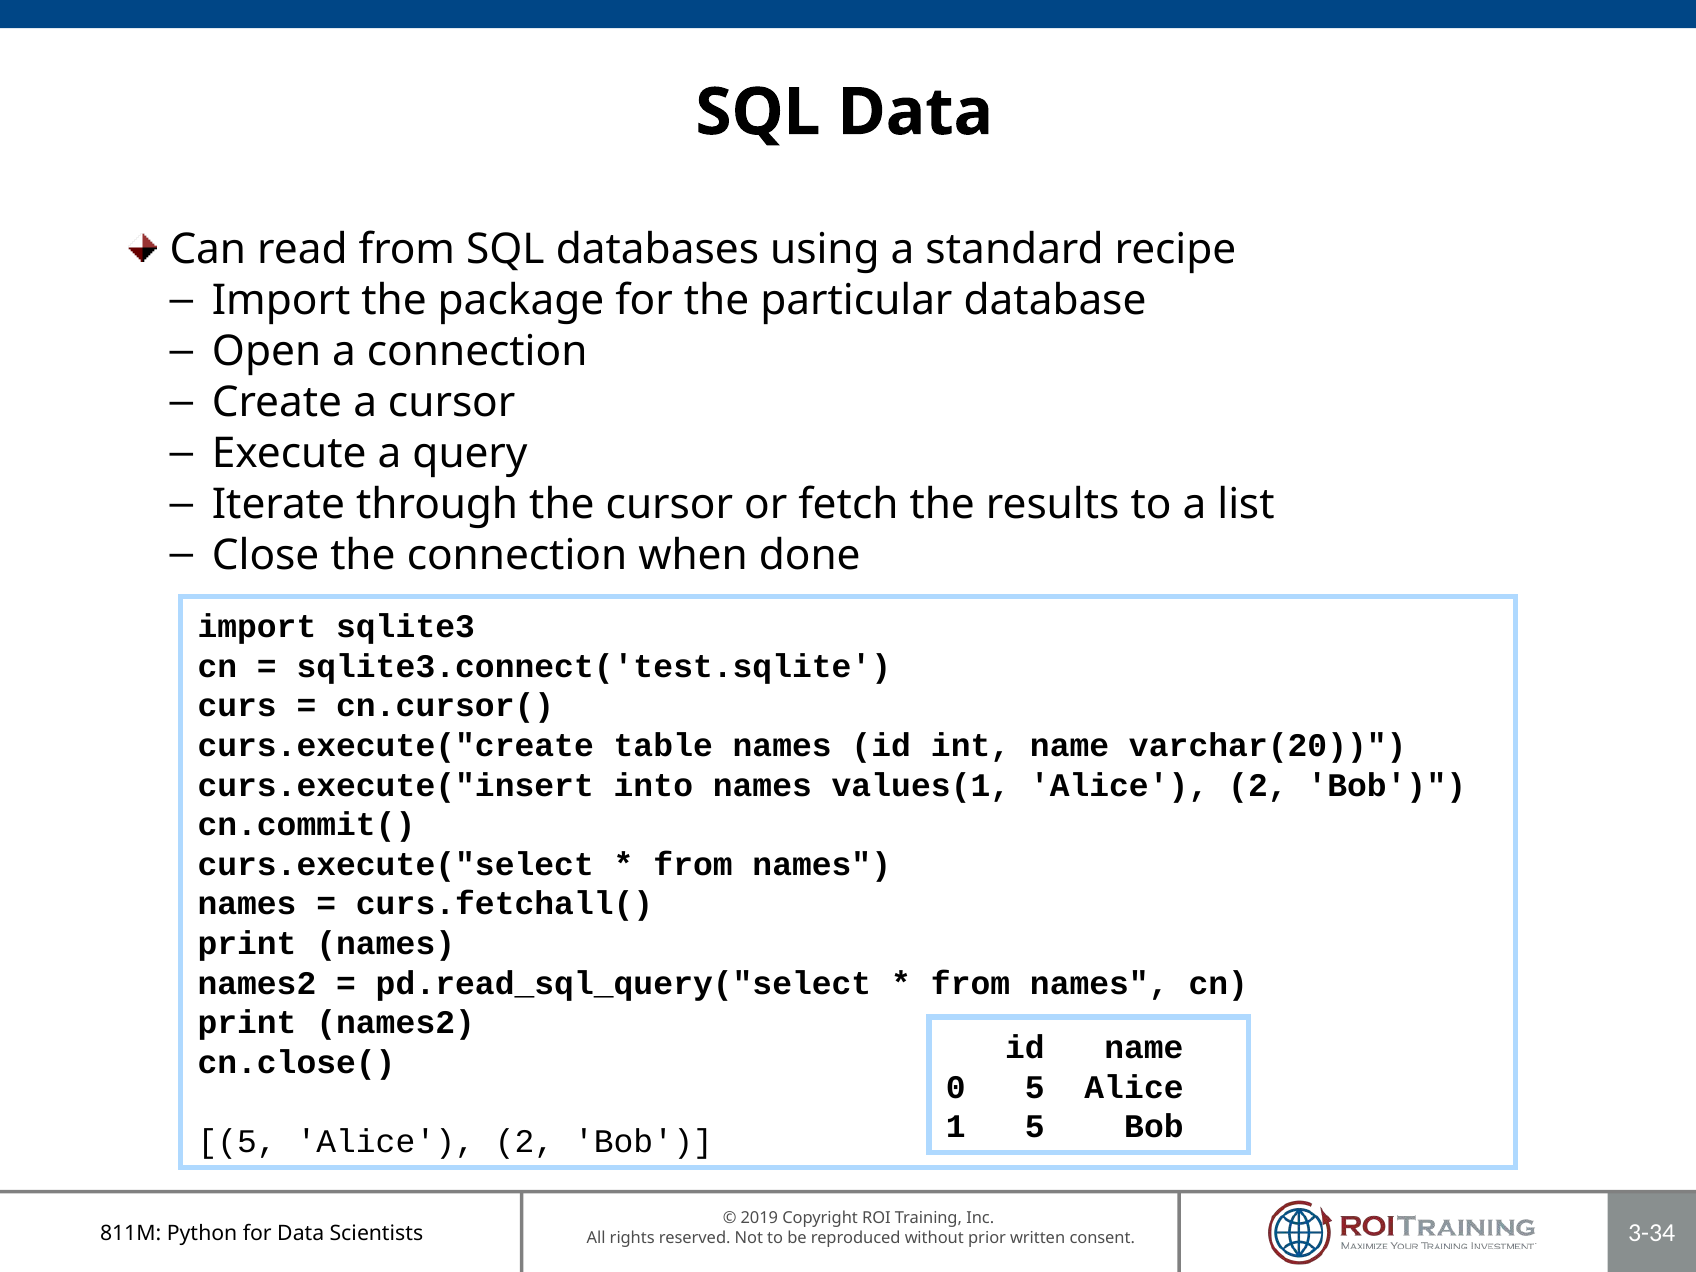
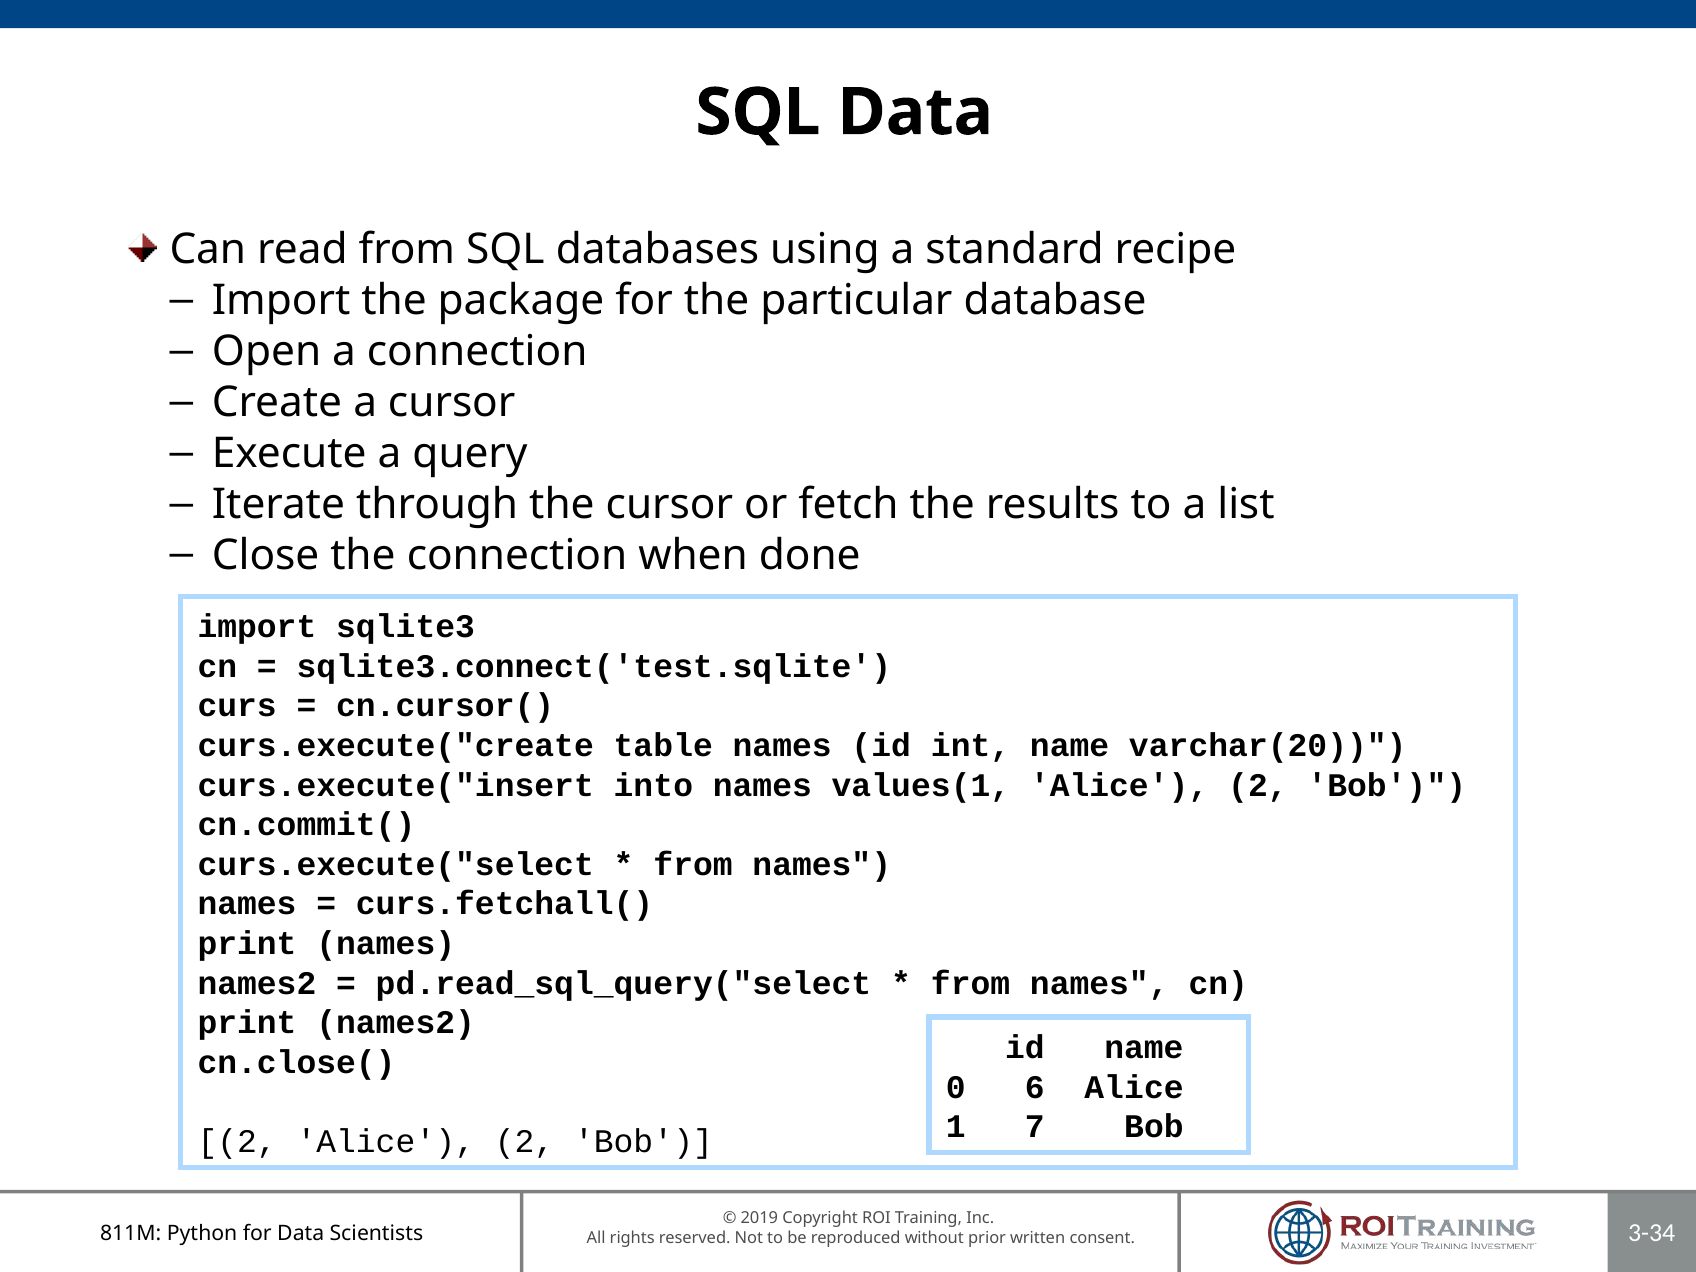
0 5: 5 -> 6
1 5: 5 -> 7
5 at (237, 1142): 5 -> 2
